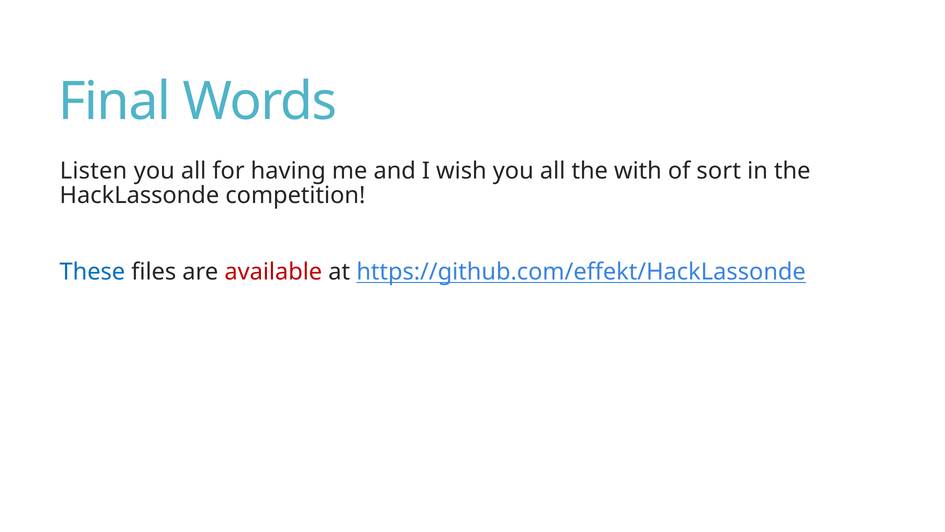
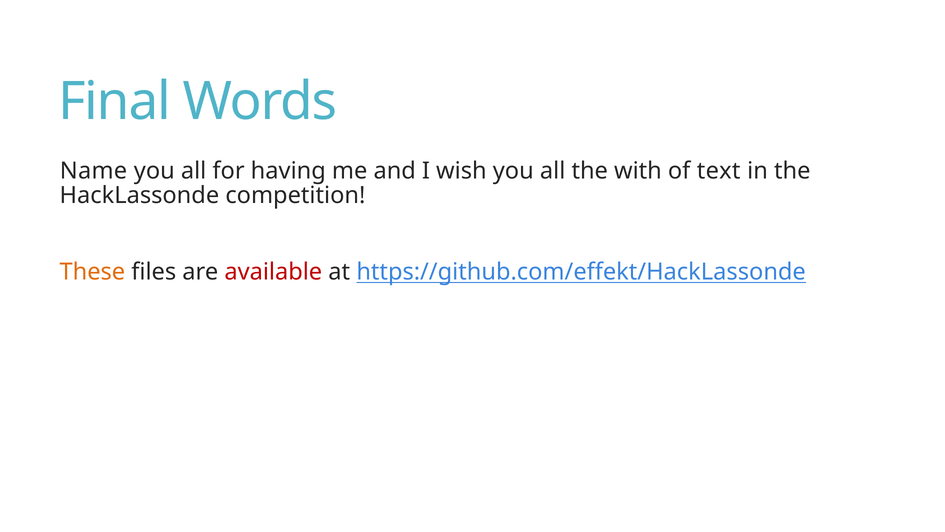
Listen: Listen -> Name
sort: sort -> text
These colour: blue -> orange
